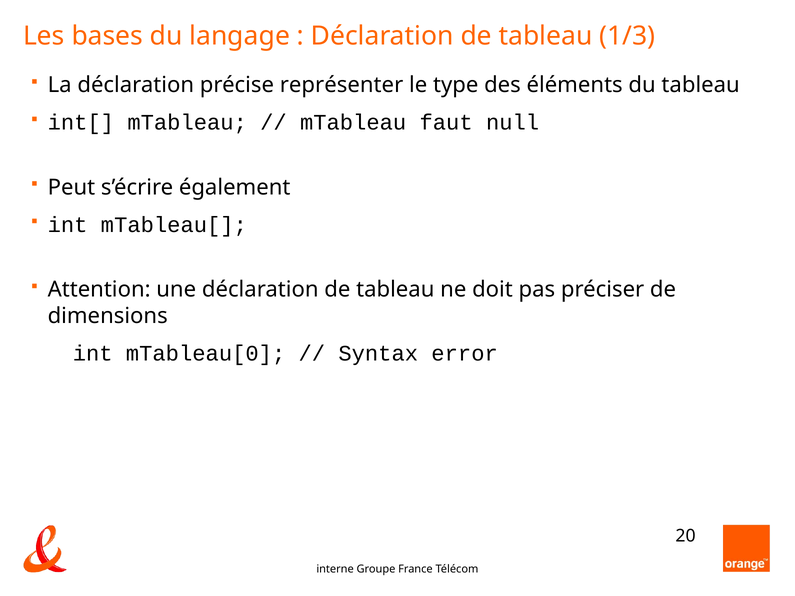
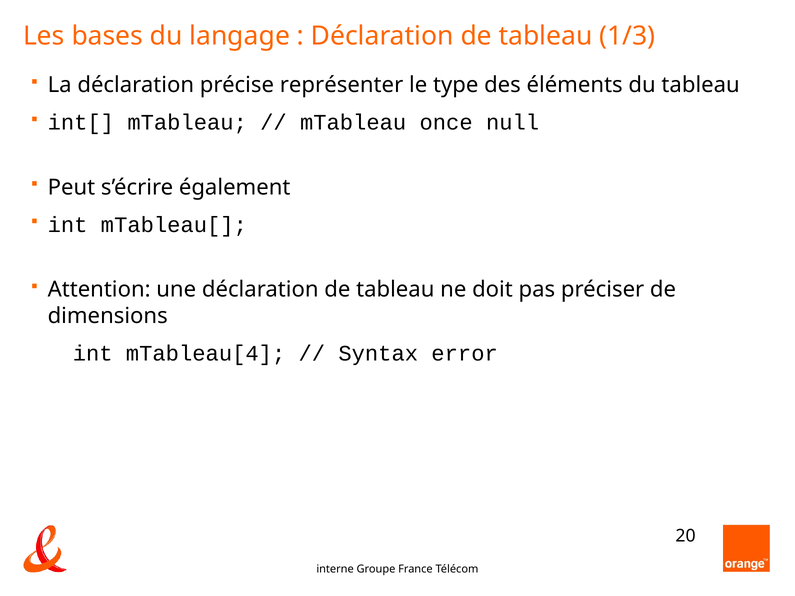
faut: faut -> once
mTableau[0: mTableau[0 -> mTableau[4
